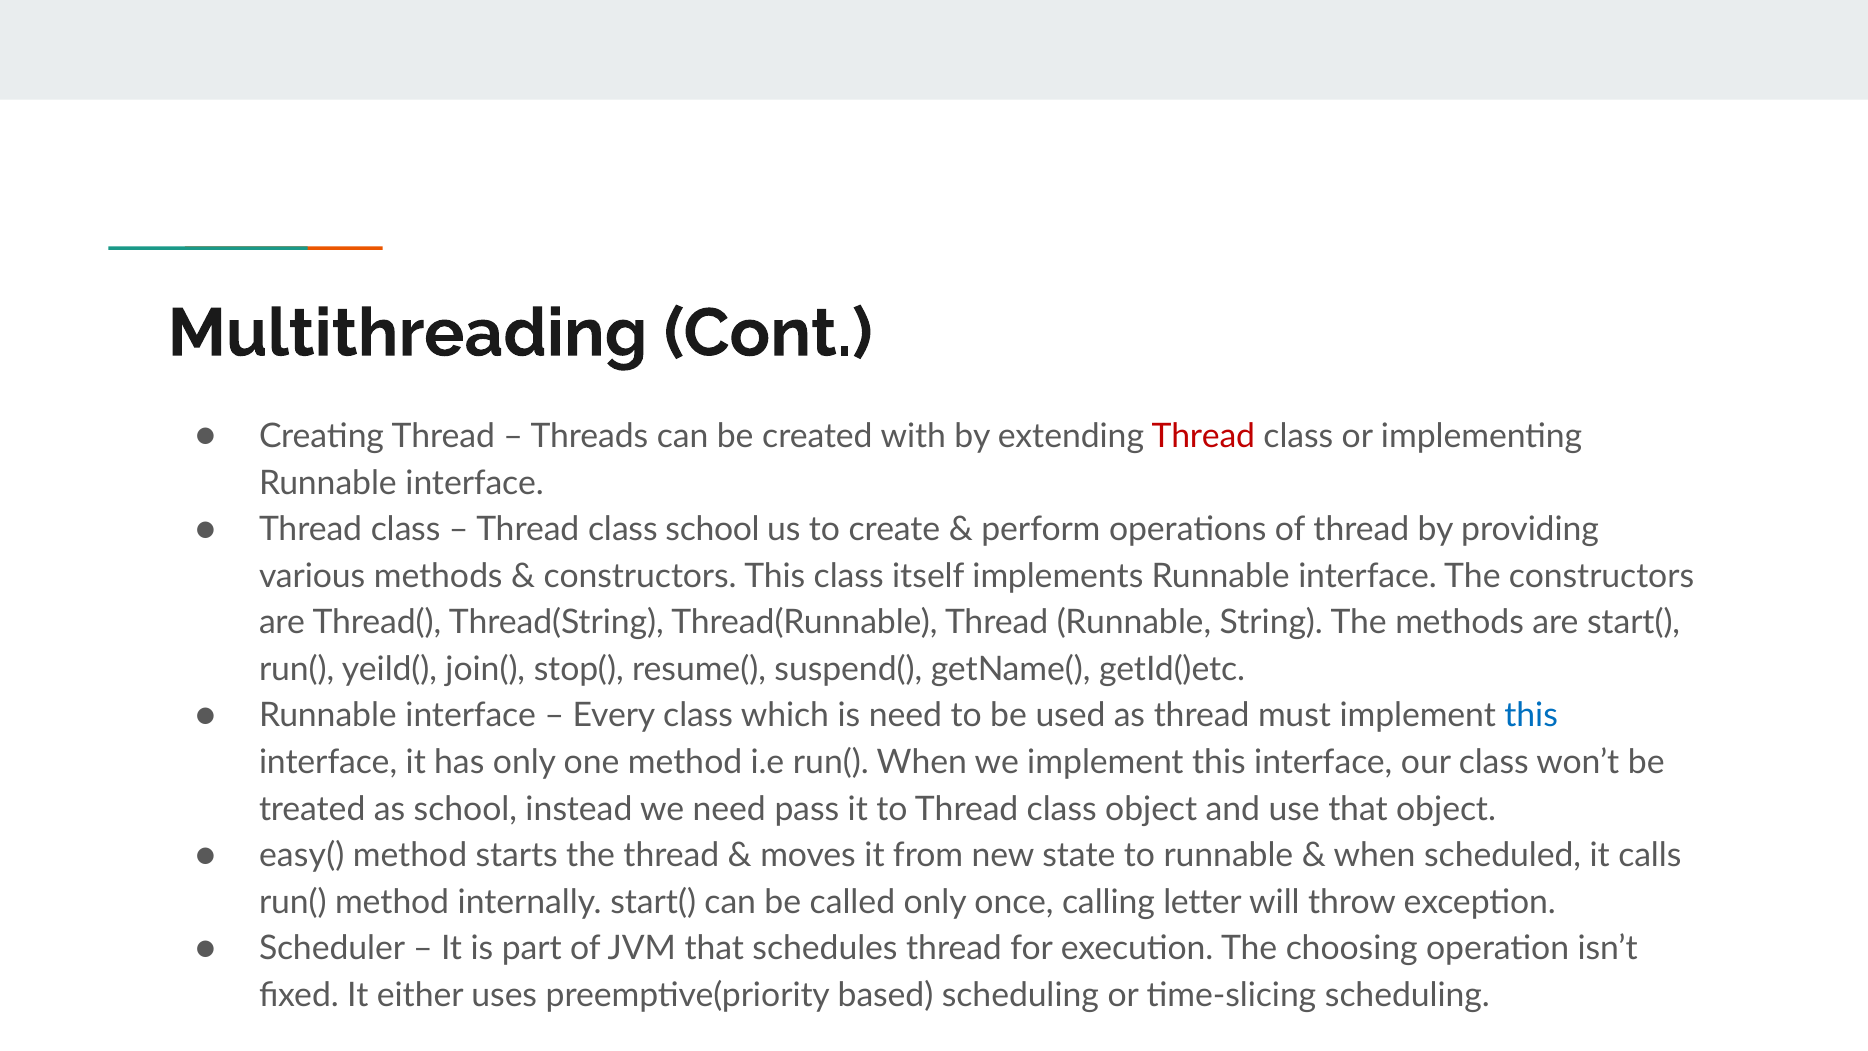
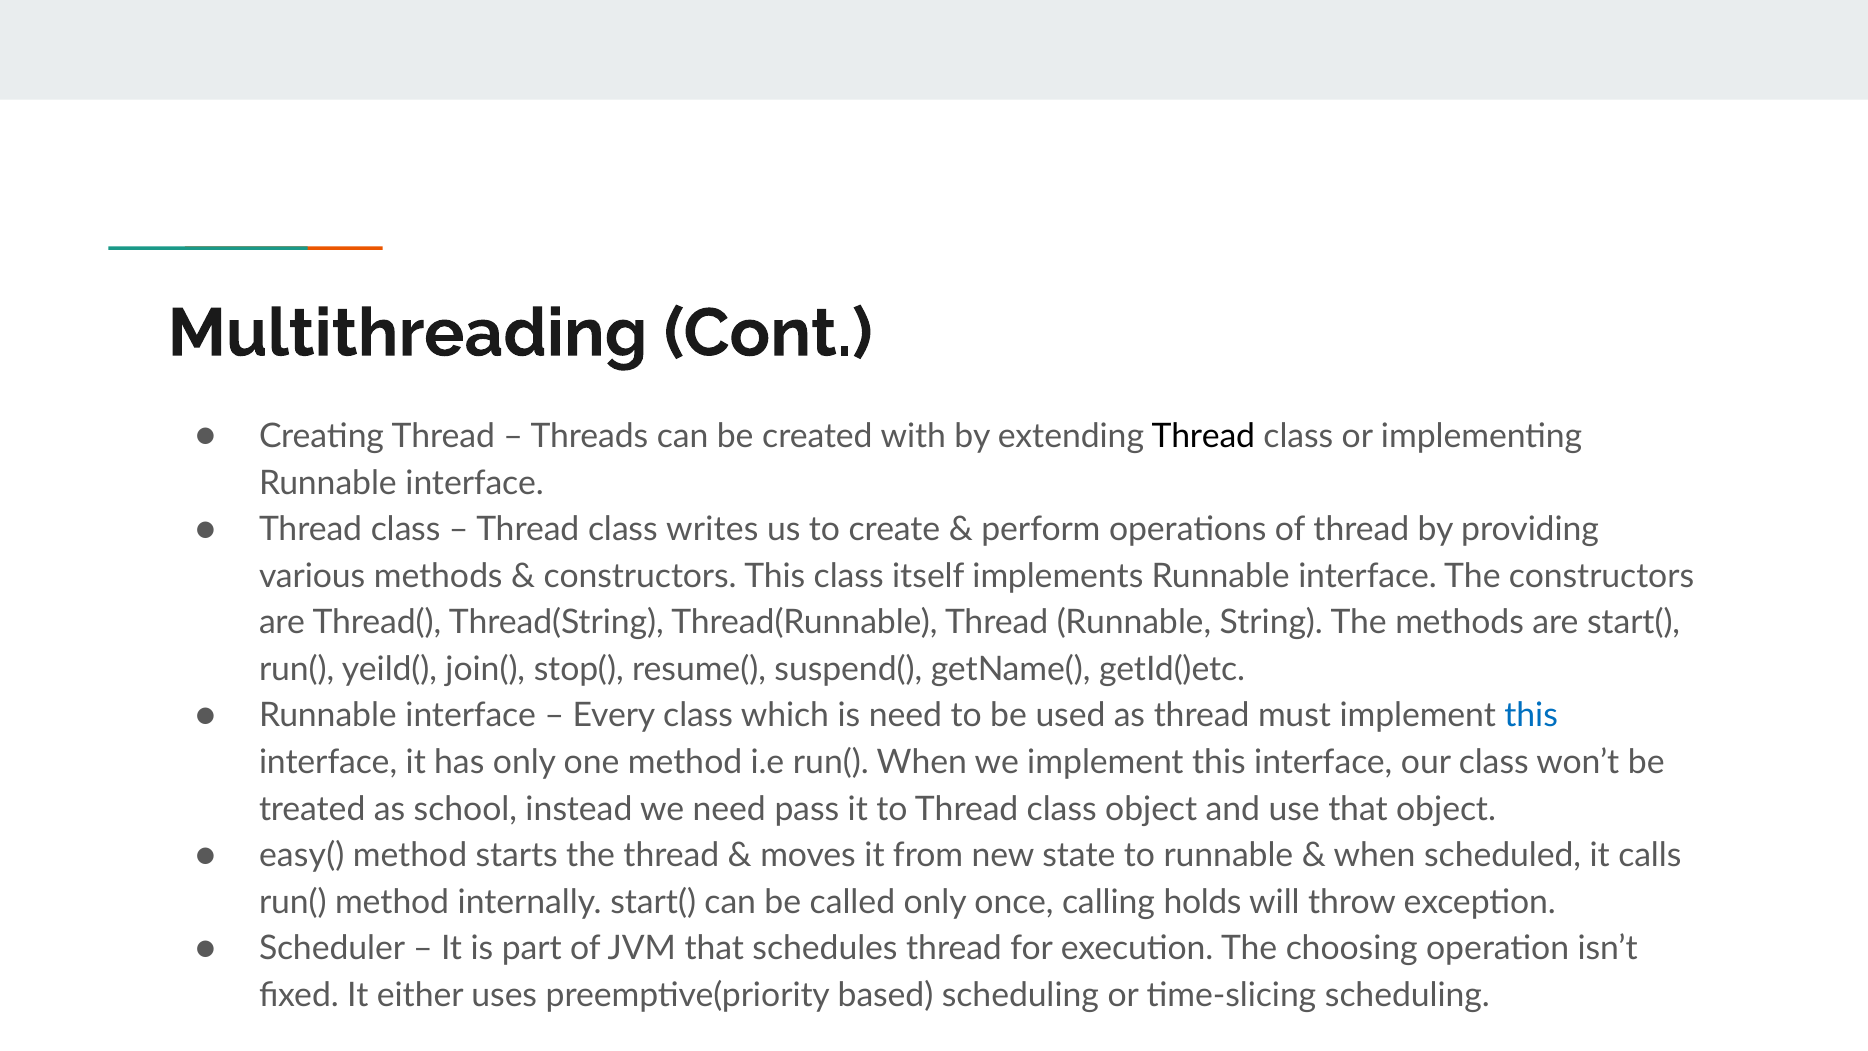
Thread at (1203, 436) colour: red -> black
class school: school -> writes
letter: letter -> holds
